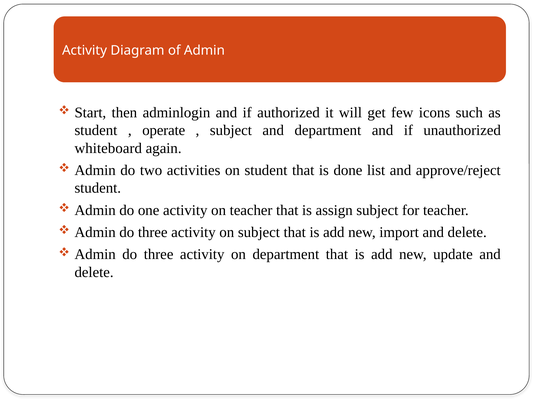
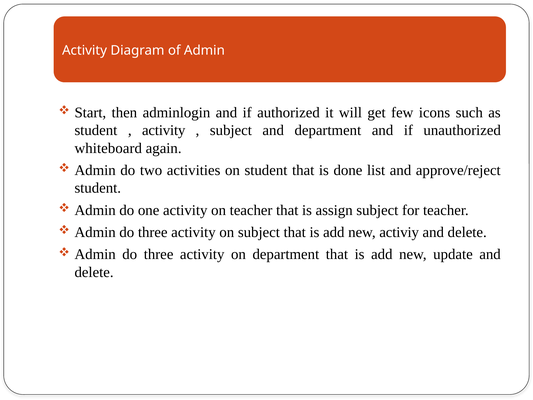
operate at (164, 130): operate -> activity
import: import -> activiy
